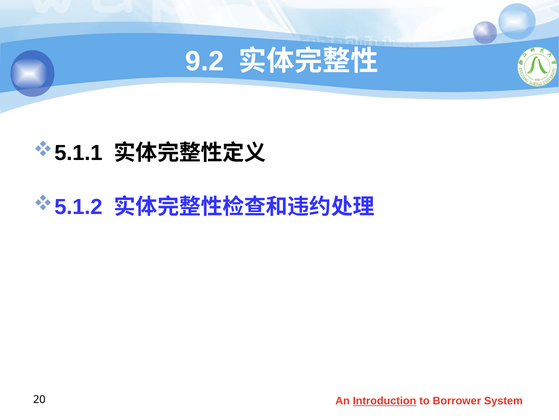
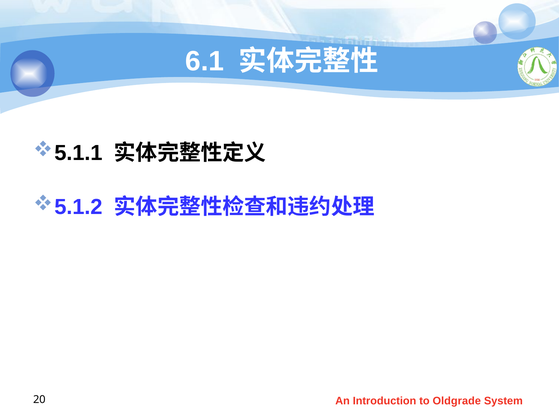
9.2: 9.2 -> 6.1
Introduction underline: present -> none
Borrower: Borrower -> Oldgrade
